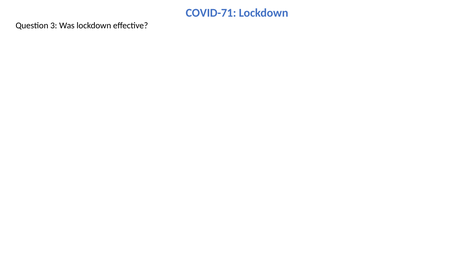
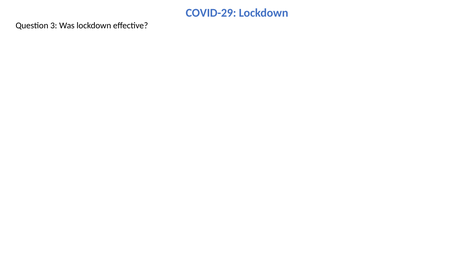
COVID-71: COVID-71 -> COVID-29
